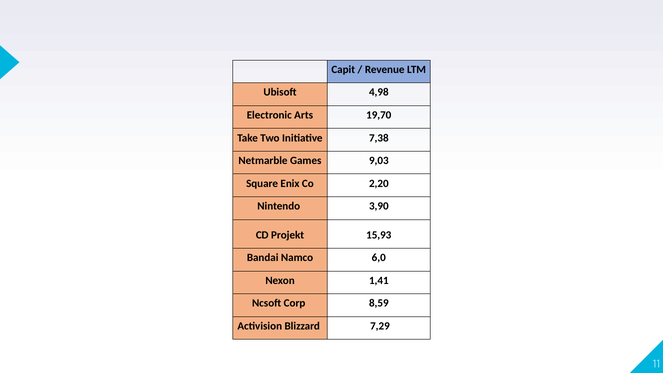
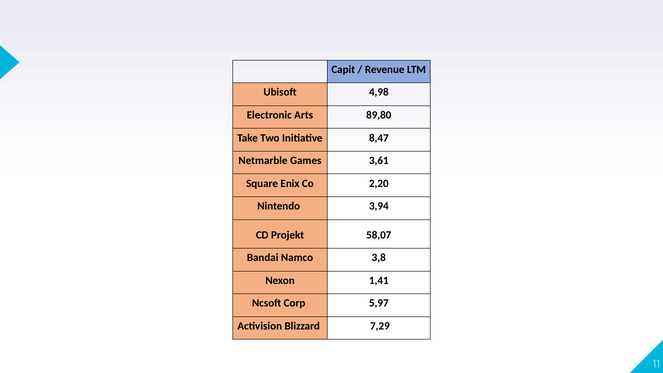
19,70: 19,70 -> 89,80
7,38: 7,38 -> 8,47
9,03: 9,03 -> 3,61
3,90: 3,90 -> 3,94
15,93: 15,93 -> 58,07
6,0: 6,0 -> 3,8
8,59: 8,59 -> 5,97
